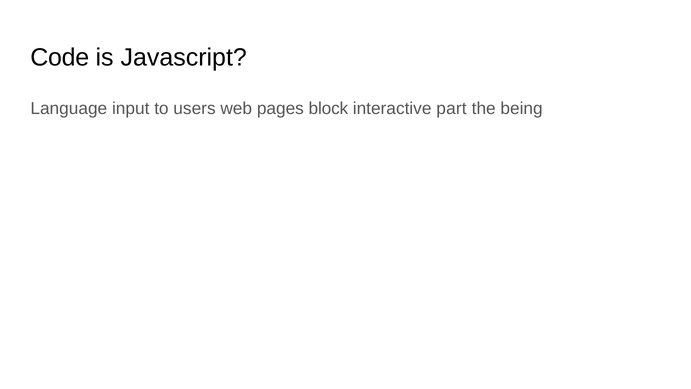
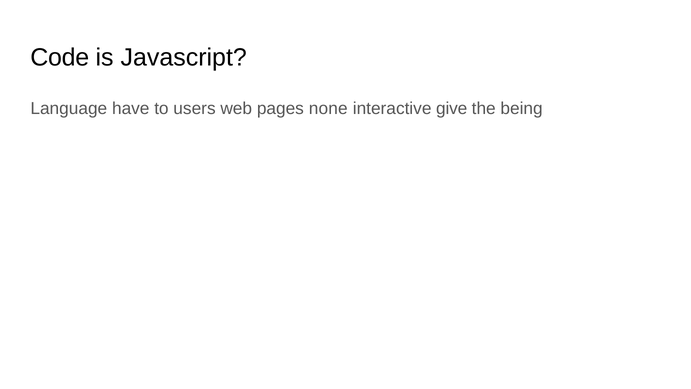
input: input -> have
block: block -> none
part: part -> give
